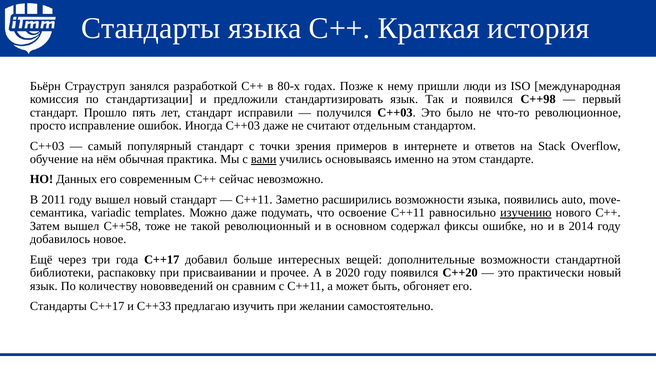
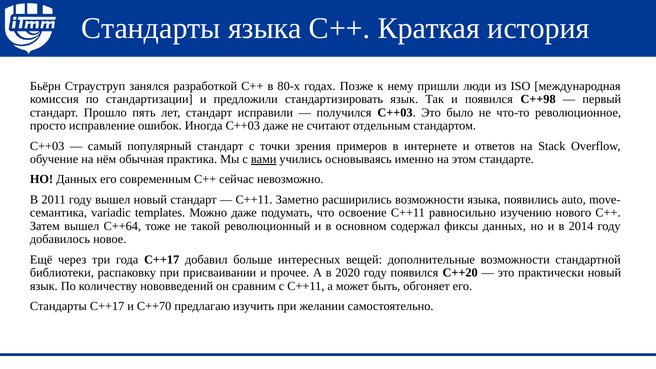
изучению underline: present -> none
C++58: C++58 -> C++64
фиксы ошибке: ошибке -> данных
С++33: С++33 -> С++70
